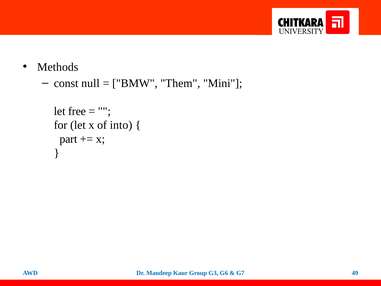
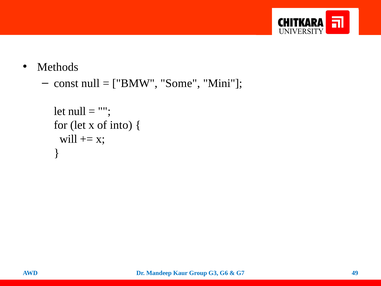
Them: Them -> Some
let free: free -> null
part: part -> will
